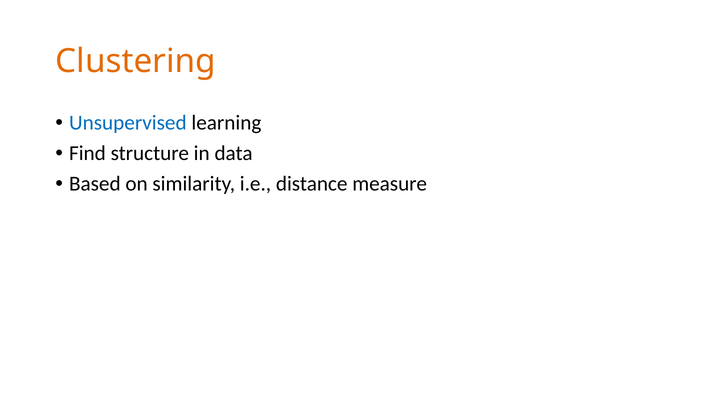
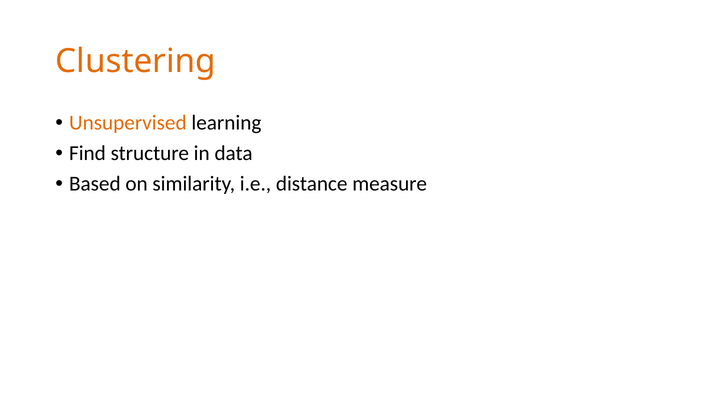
Unsupervised colour: blue -> orange
